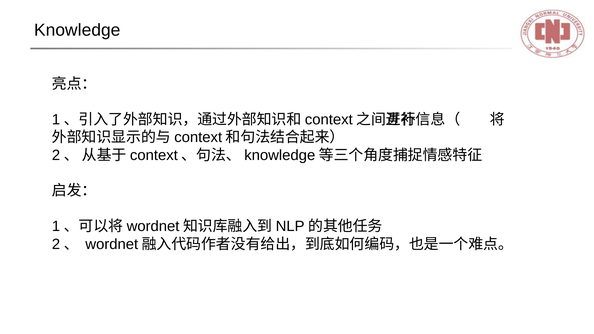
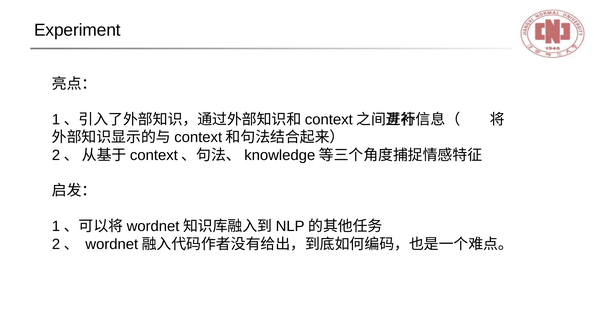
Knowledge: Knowledge -> Experiment
